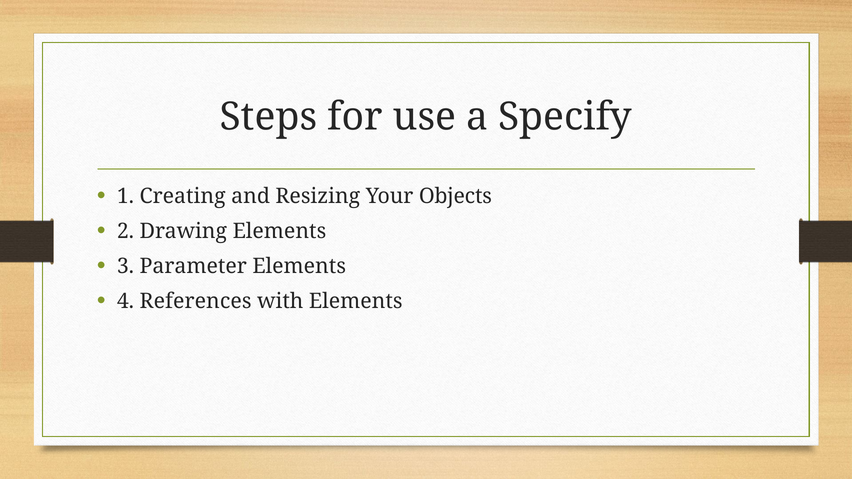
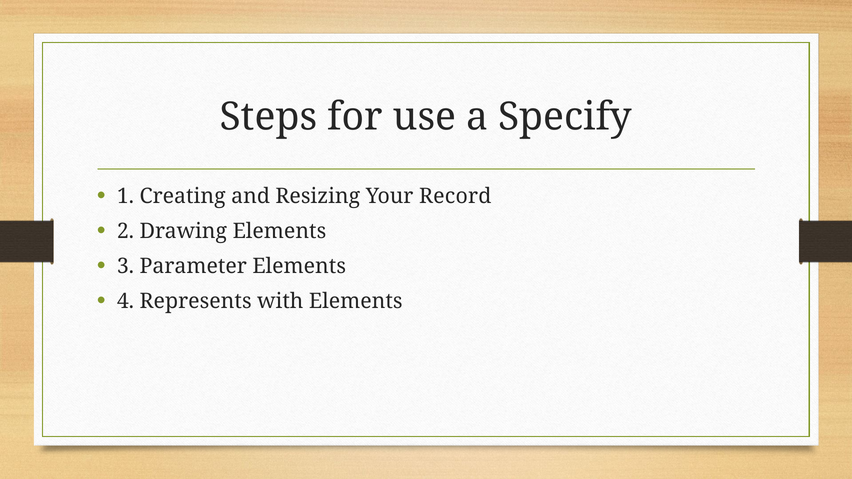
Objects: Objects -> Record
References: References -> Represents
